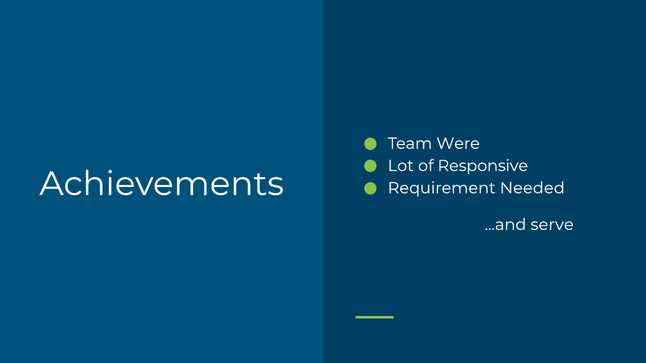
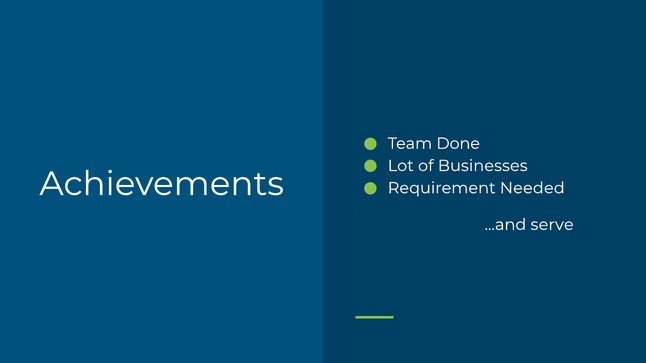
Were: Were -> Done
Responsive: Responsive -> Businesses
